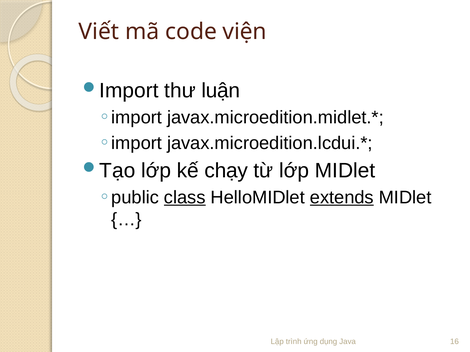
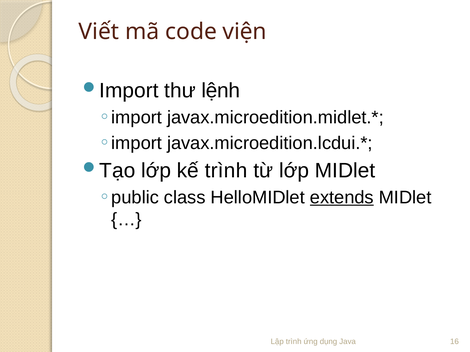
luận: luận -> lệnh
kế chạy: chạy -> trình
class underline: present -> none
